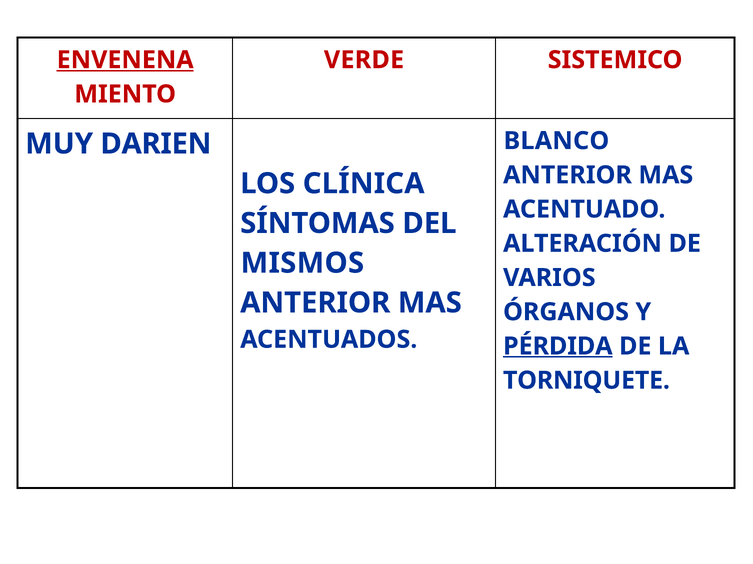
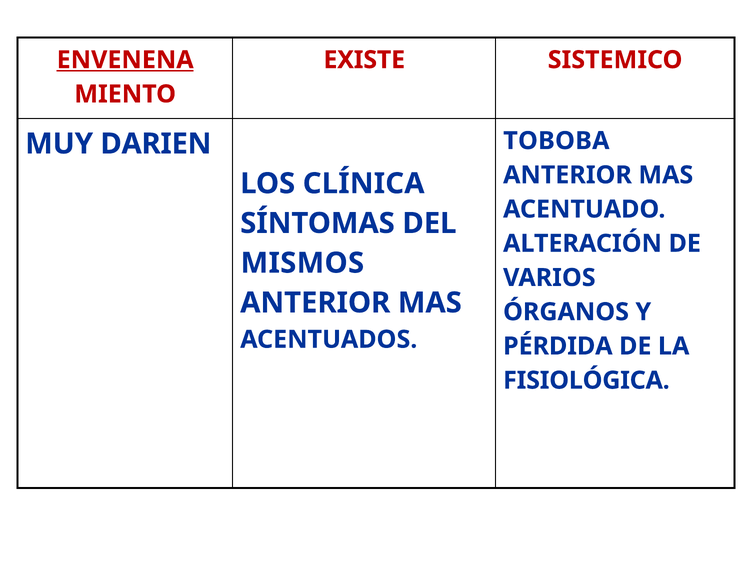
VERDE: VERDE -> EXISTE
BLANCO: BLANCO -> TOBOBA
PÉRDIDA underline: present -> none
TORNIQUETE: TORNIQUETE -> FISIOLÓGICA
